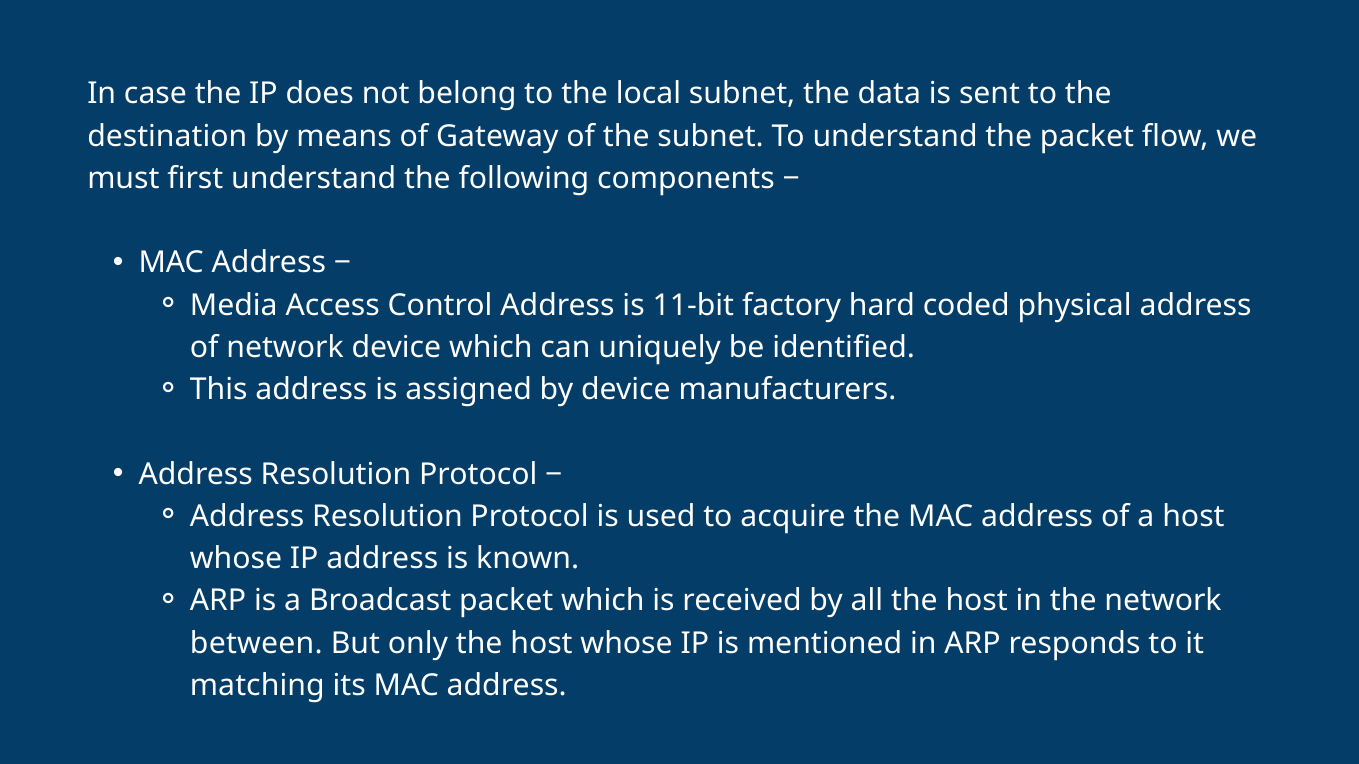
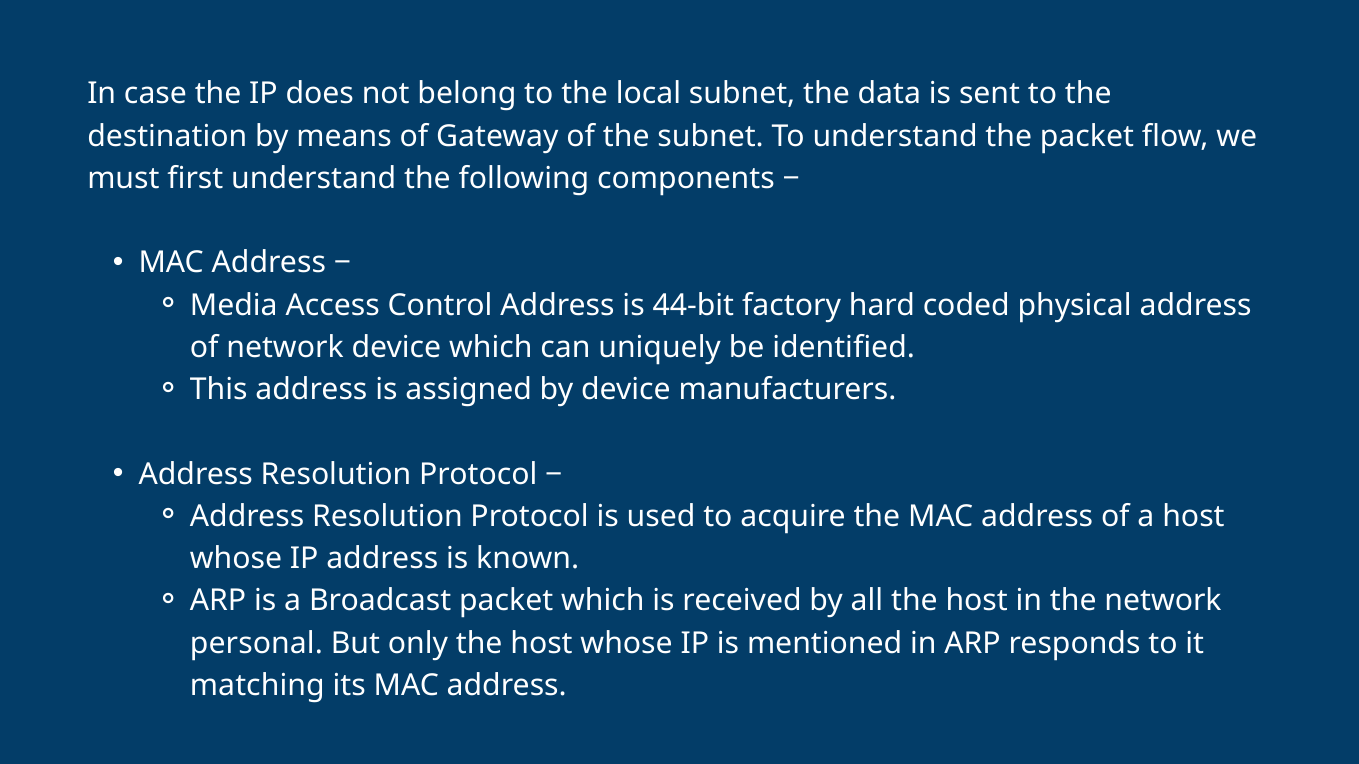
11-bit: 11-bit -> 44-bit
between: between -> personal
